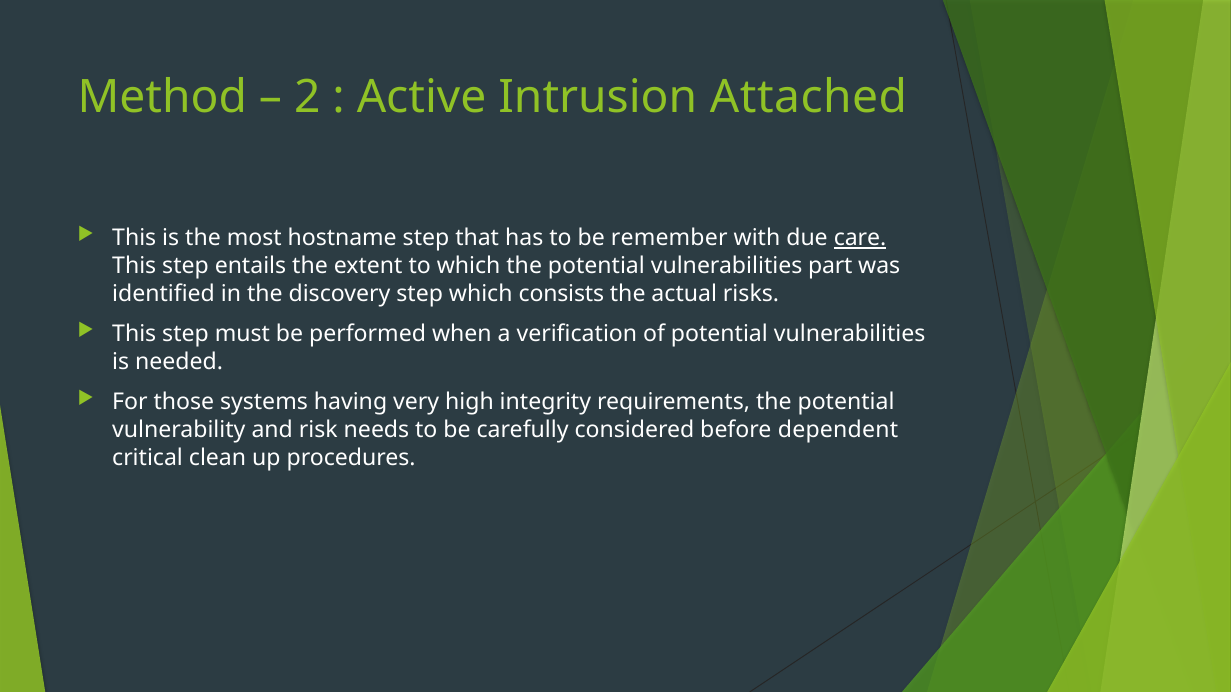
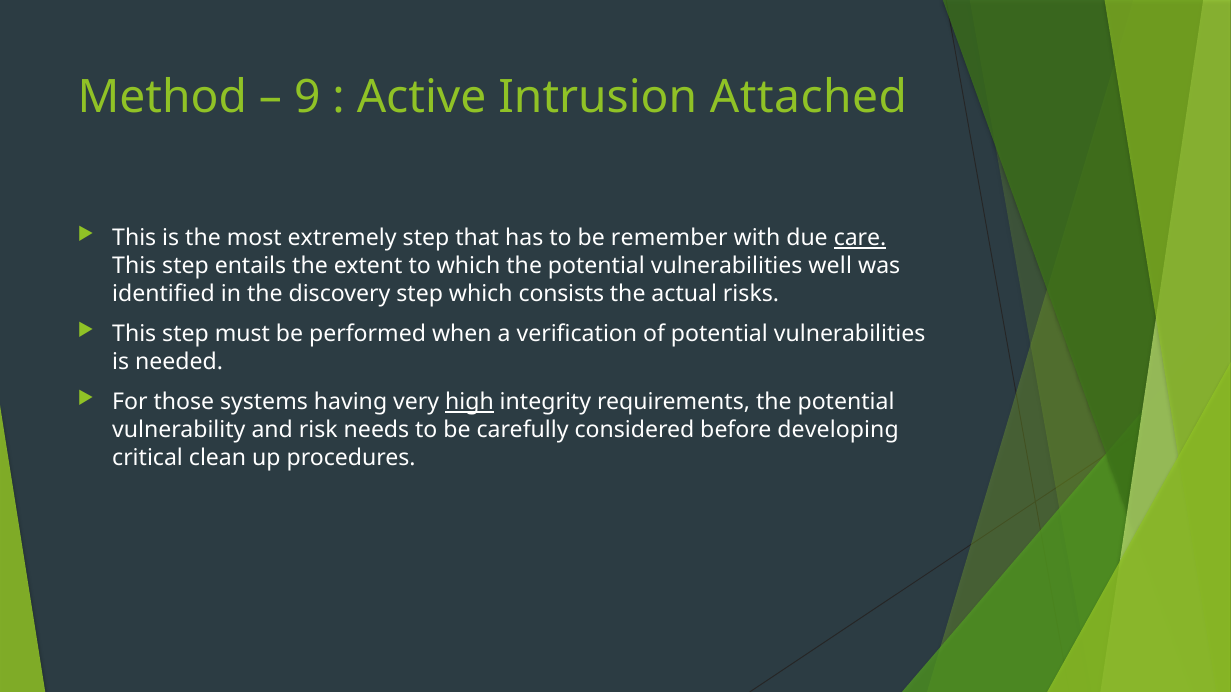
2: 2 -> 9
hostname: hostname -> extremely
part: part -> well
high underline: none -> present
dependent: dependent -> developing
